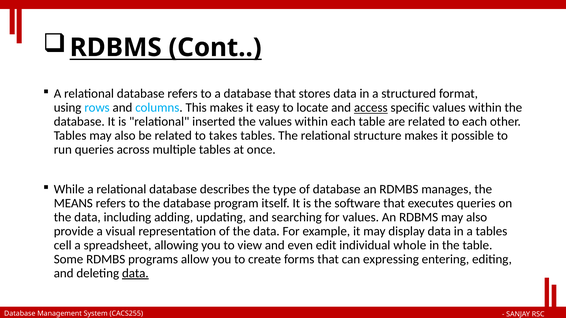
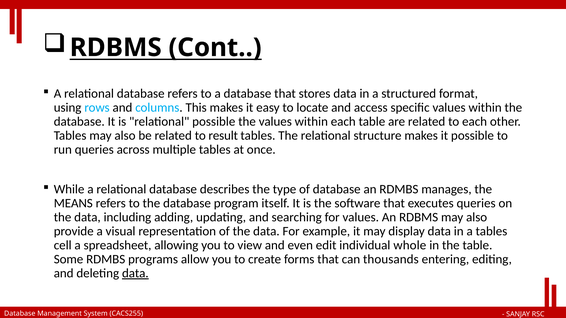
access underline: present -> none
relational inserted: inserted -> possible
takes: takes -> result
expressing: expressing -> thousands
